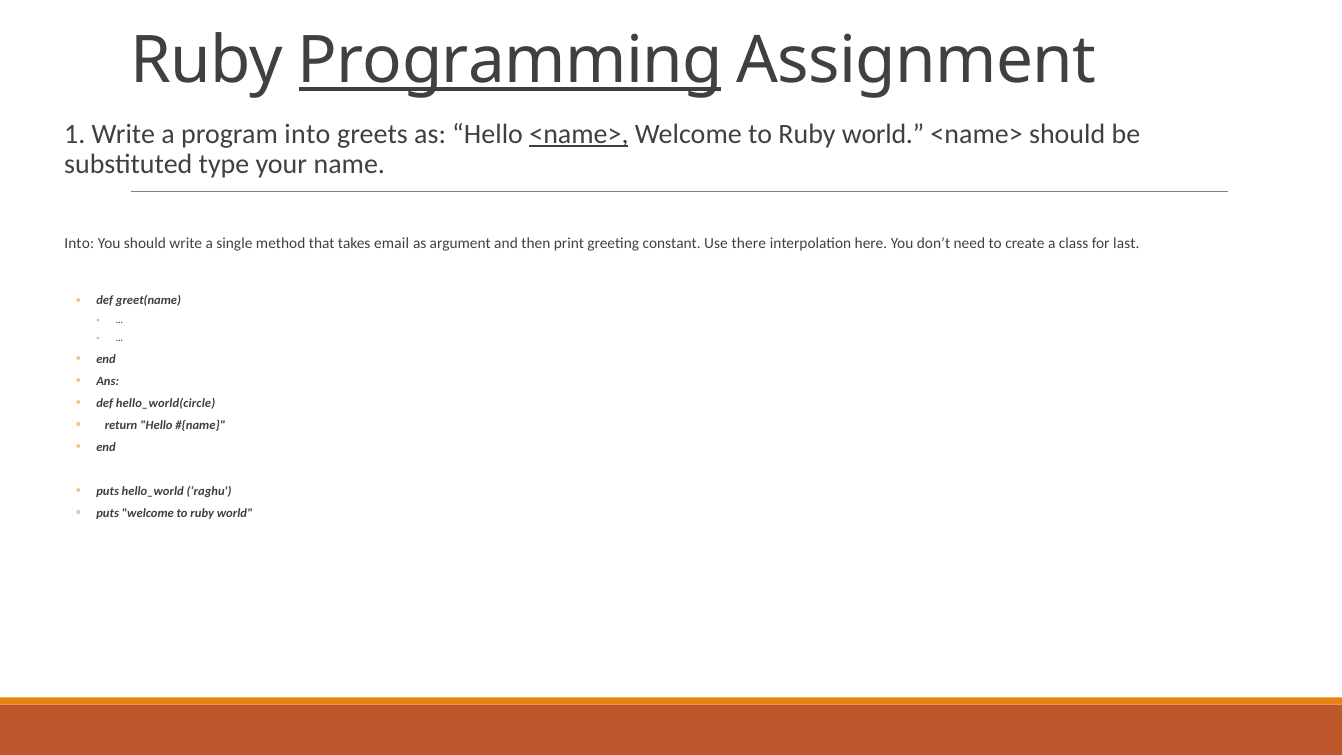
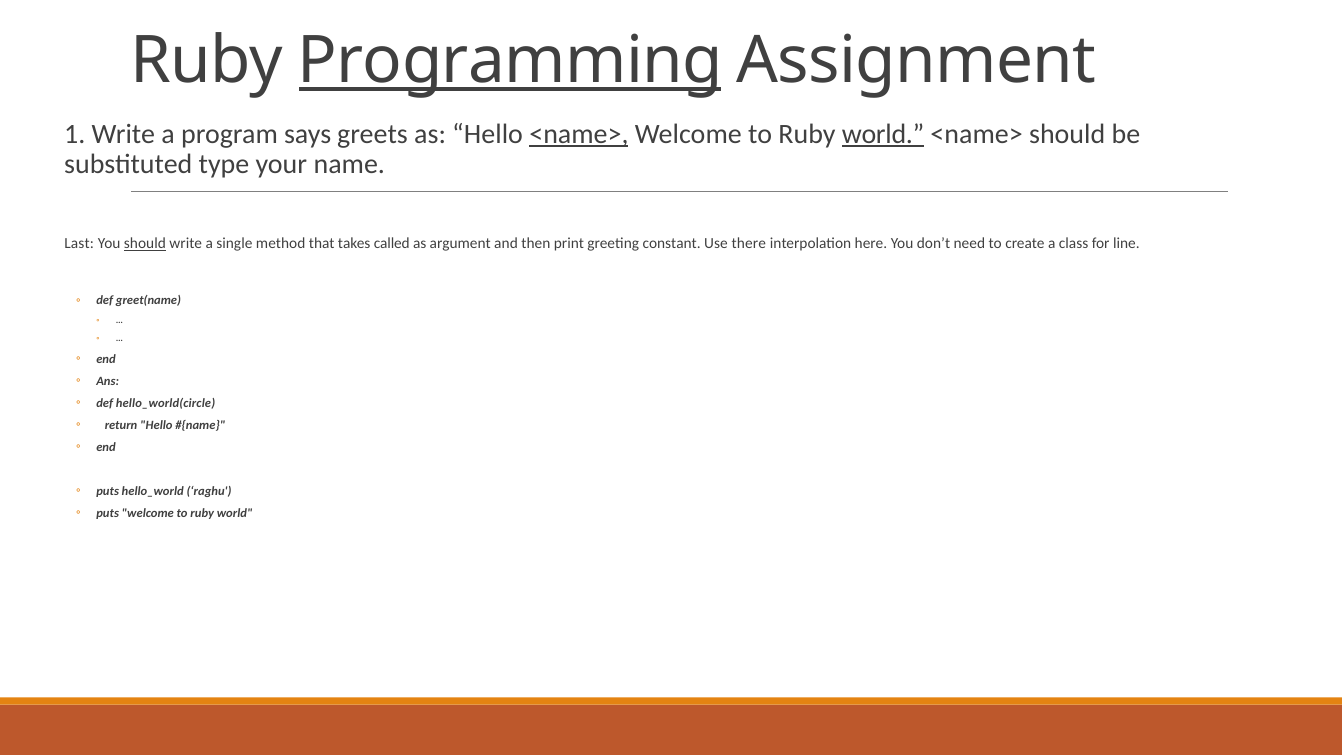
program into: into -> says
world at (883, 134) underline: none -> present
Into at (79, 243): Into -> Last
should at (145, 243) underline: none -> present
email: email -> called
last: last -> line
